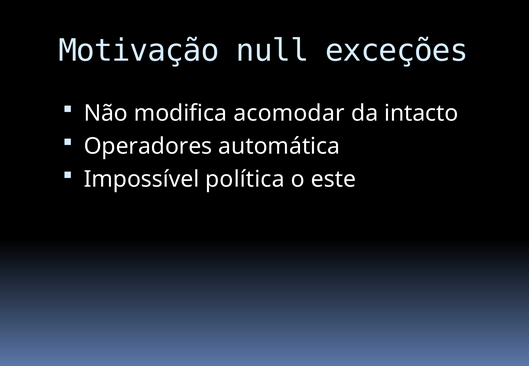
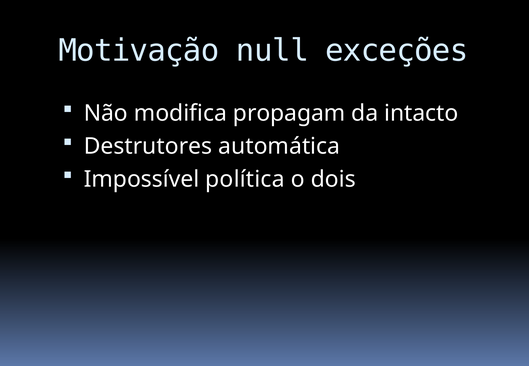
acomodar: acomodar -> propagam
Operadores: Operadores -> Destrutores
este: este -> dois
